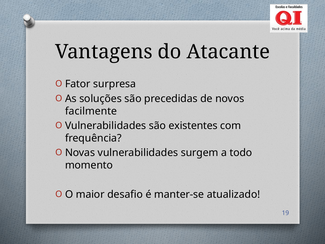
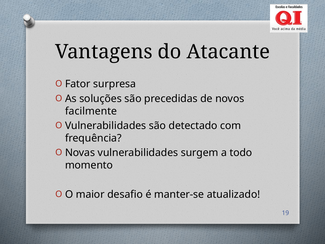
existentes: existentes -> detectado
